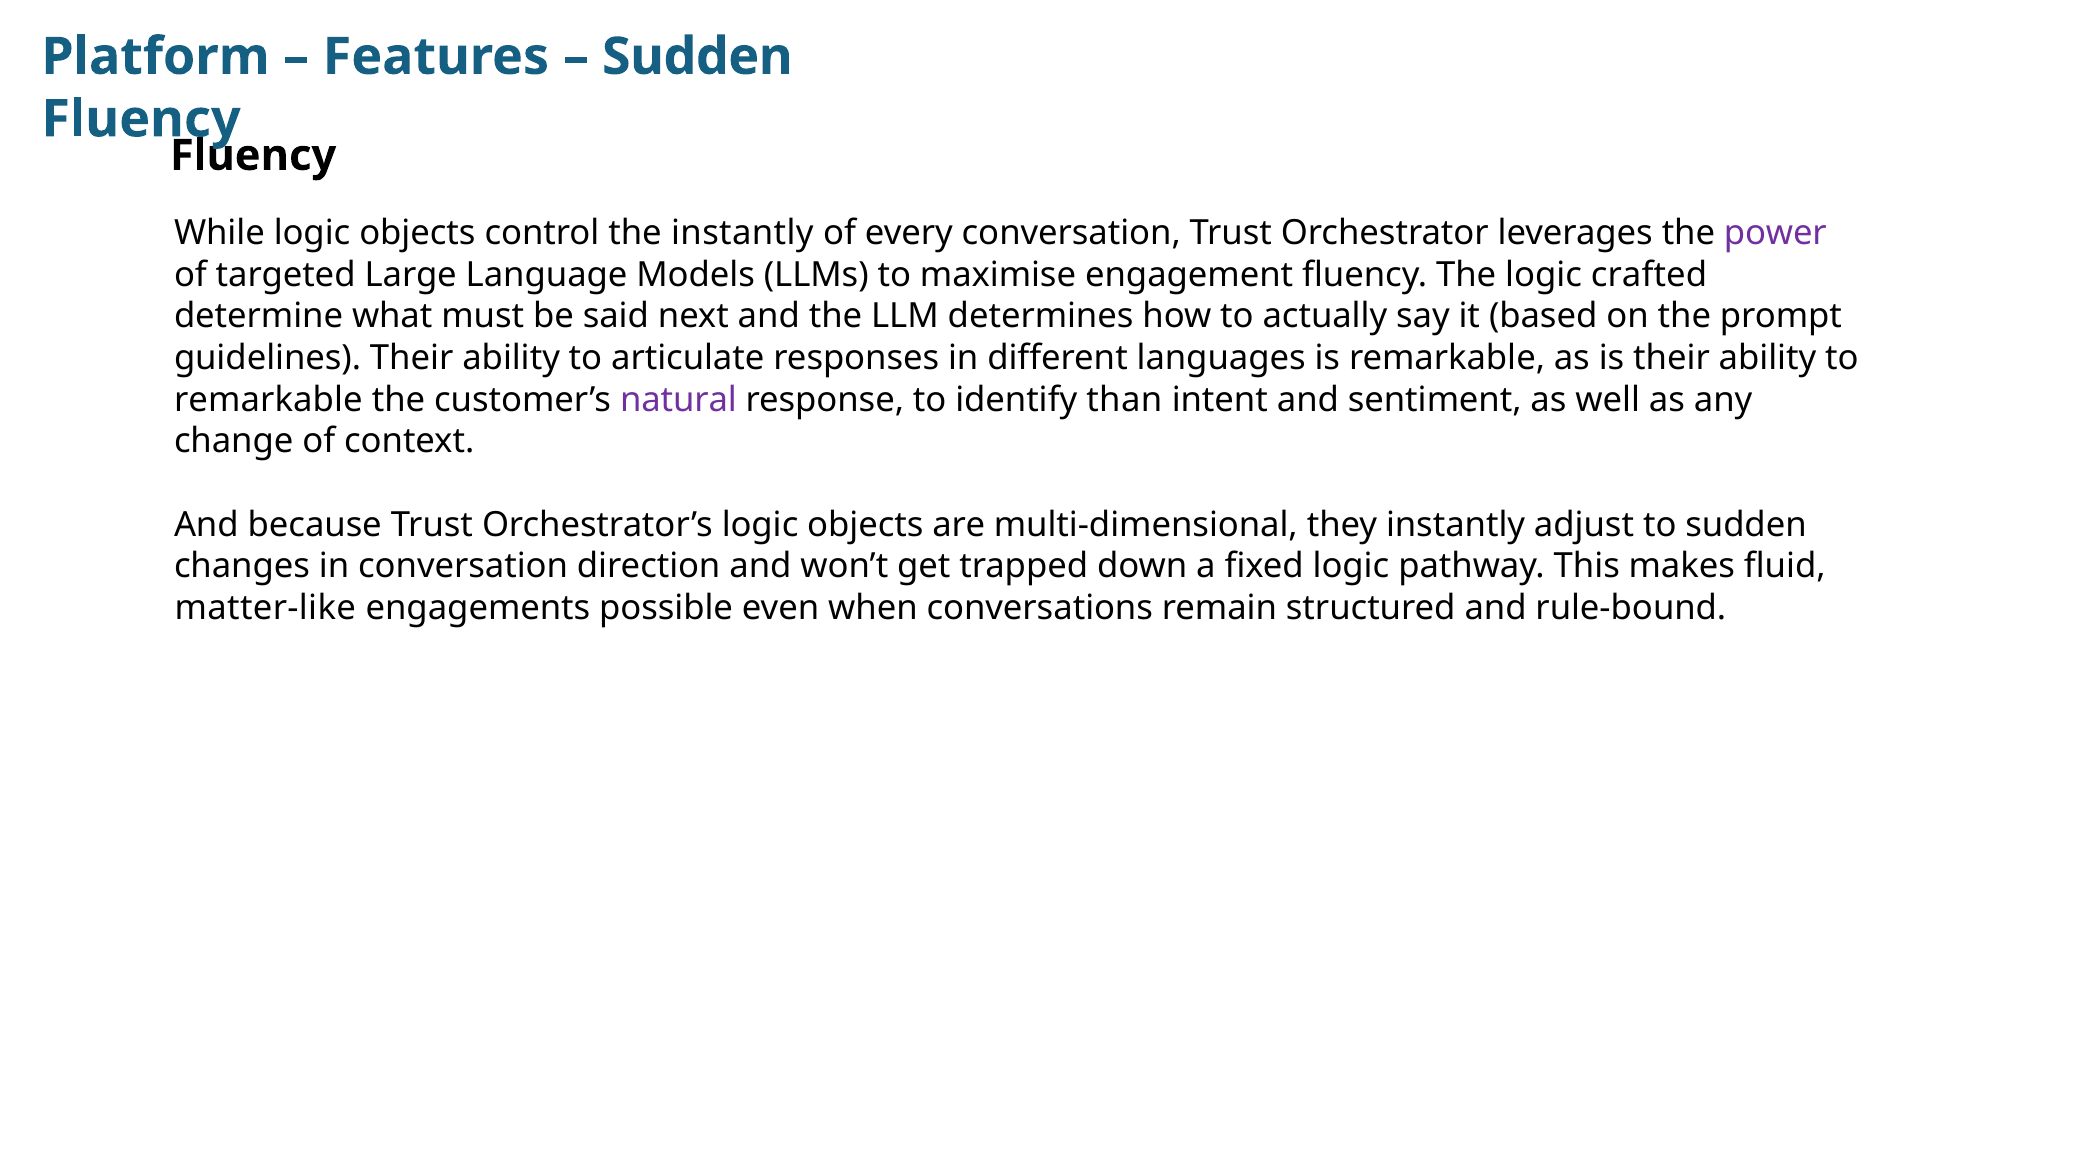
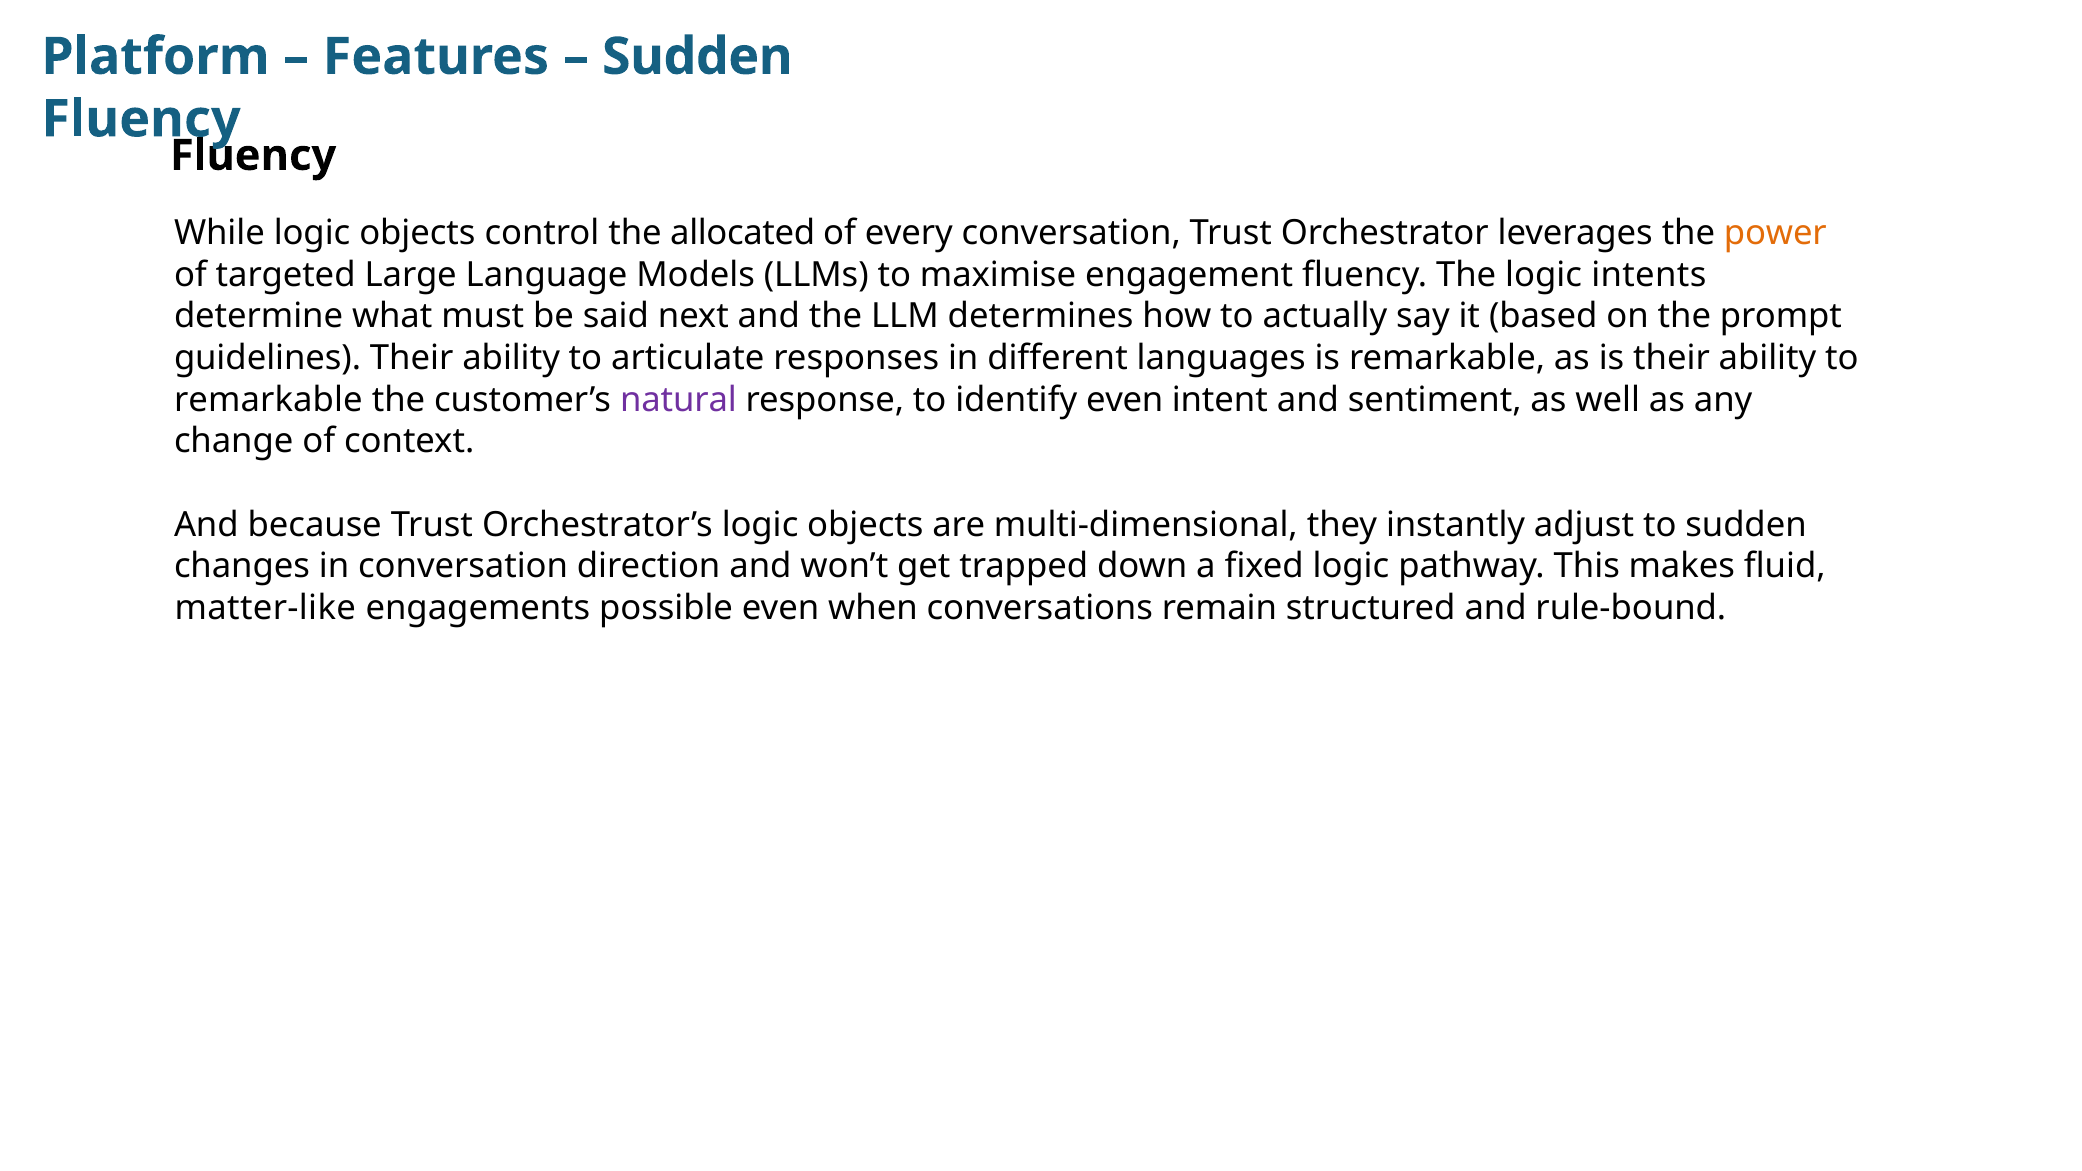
the instantly: instantly -> allocated
power colour: purple -> orange
crafted: crafted -> intents
identify than: than -> even
